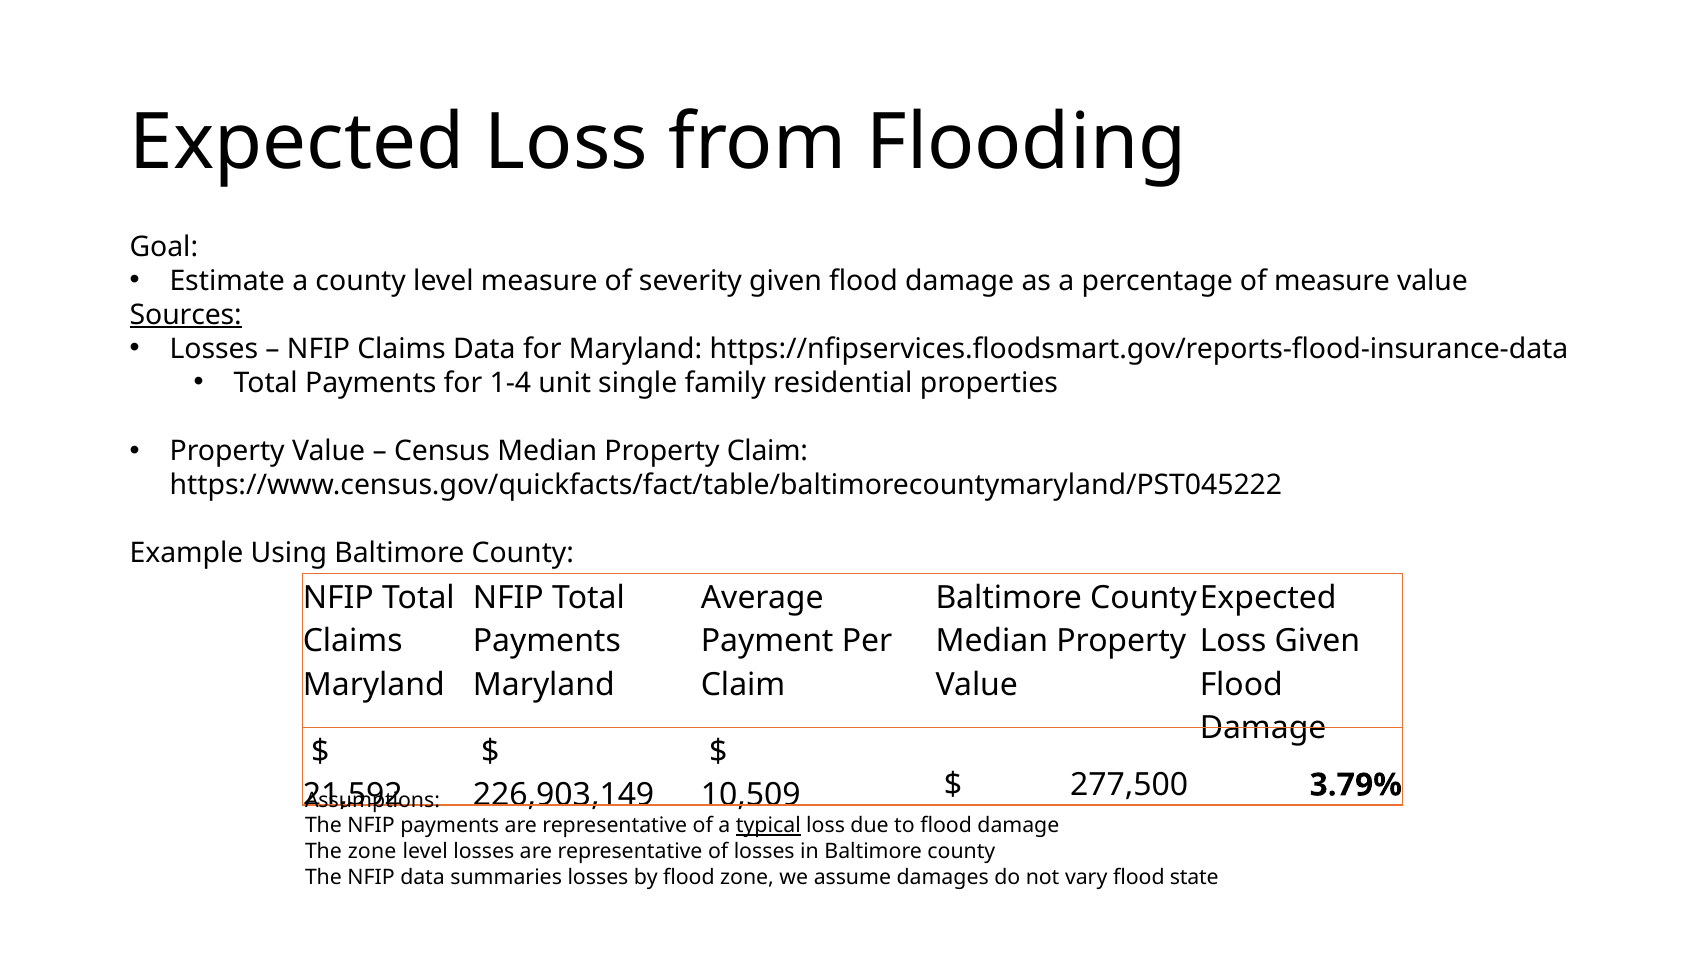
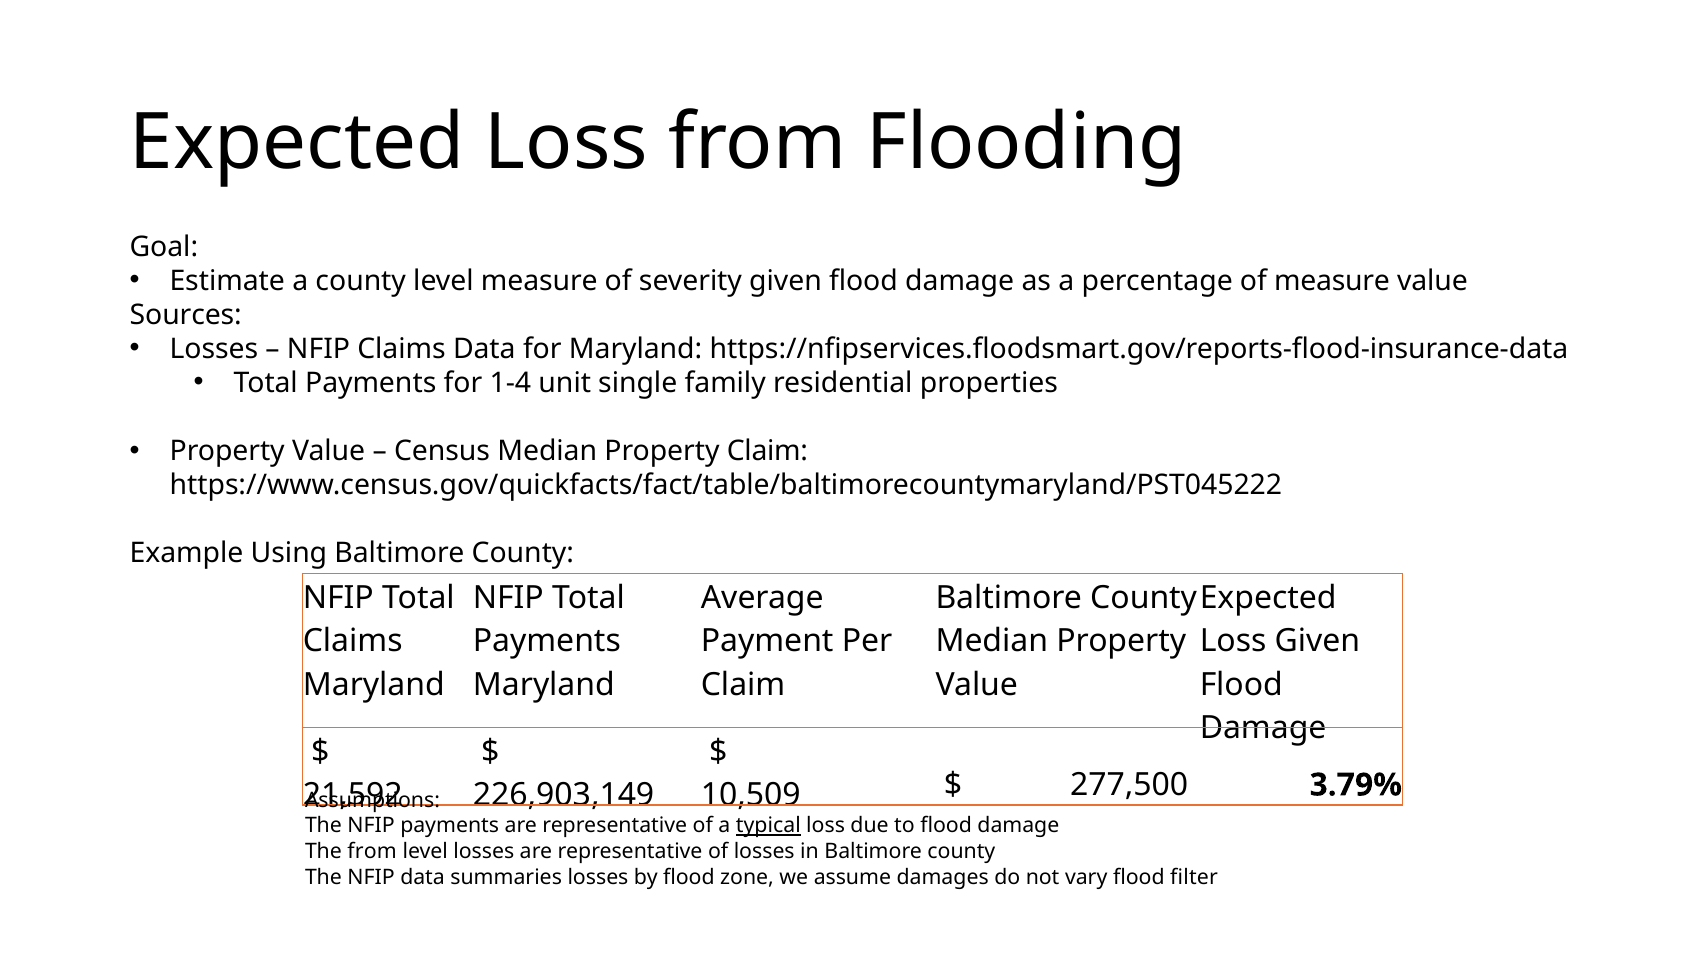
Sources underline: present -> none
The zone: zone -> from
state: state -> filter
